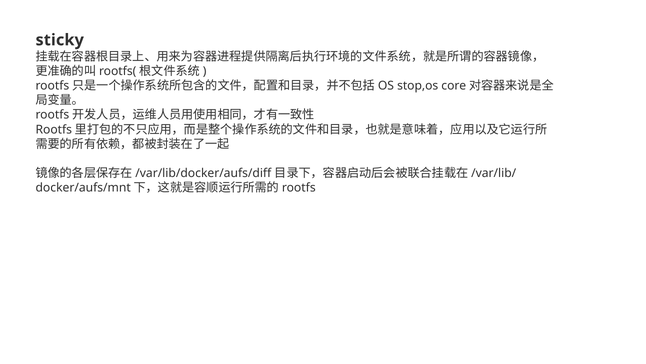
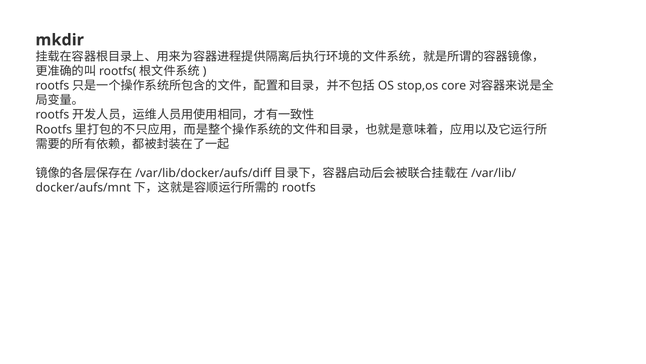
sticky: sticky -> mkdir
